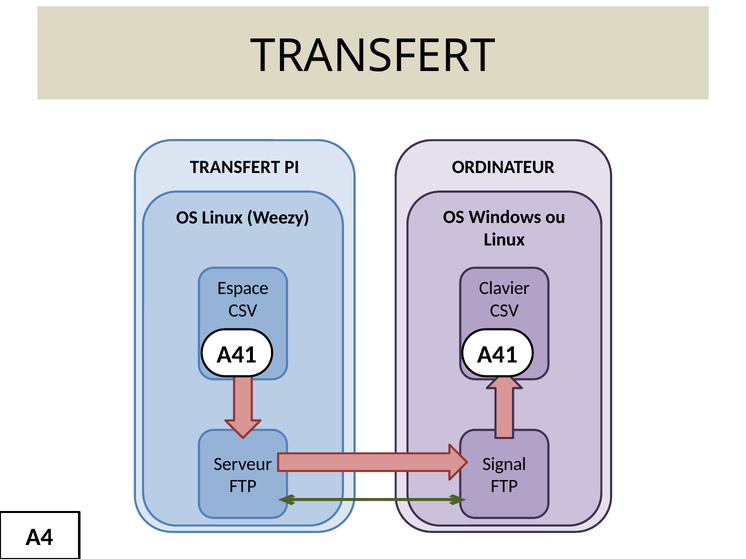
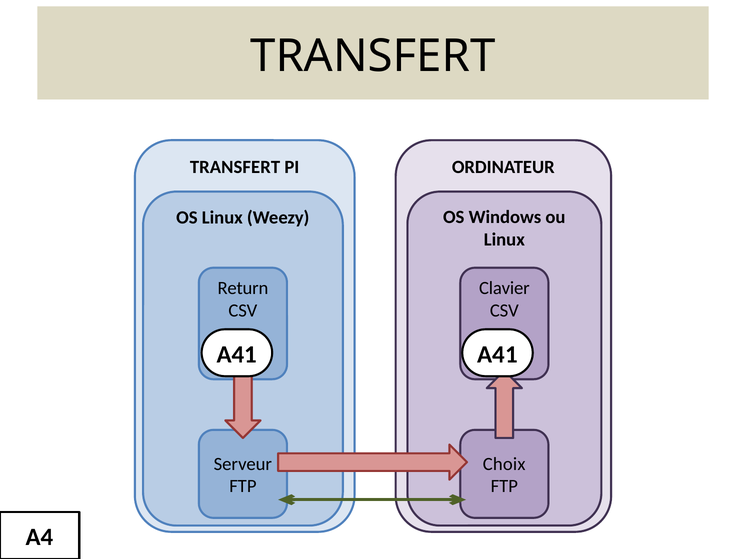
Espace: Espace -> Return
Signal: Signal -> Choix
